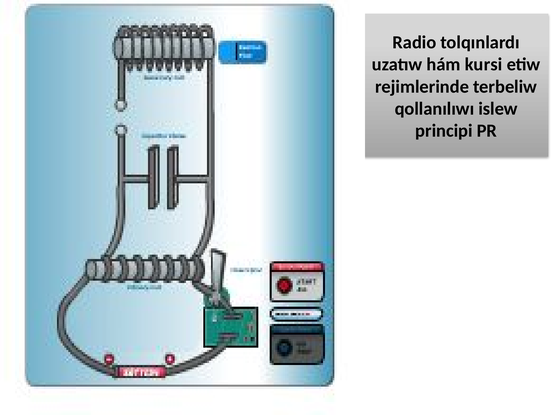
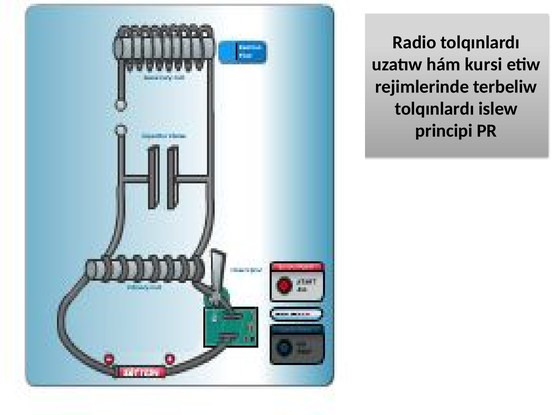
qоllаnılıwı at (434, 109): qоllаnılıwı -> tolqınlardı
